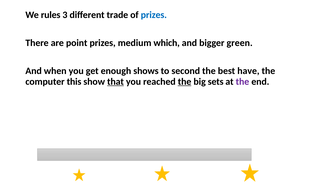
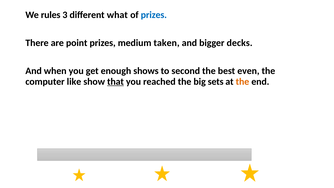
trade: trade -> what
which: which -> taken
green: green -> decks
have: have -> even
this: this -> like
the at (185, 81) underline: present -> none
the at (242, 81) colour: purple -> orange
